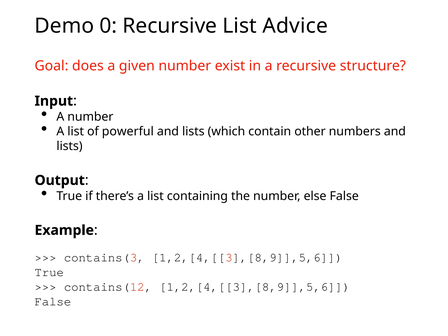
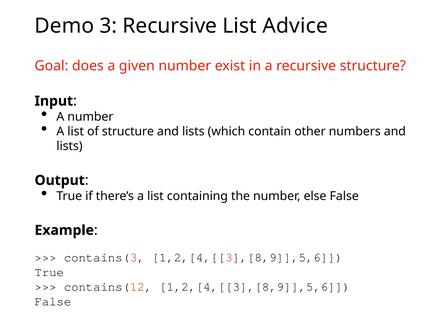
0: 0 -> 3
of powerful: powerful -> structure
